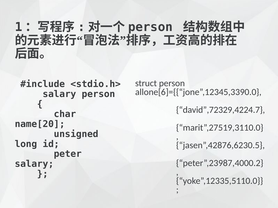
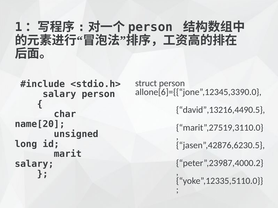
david”,72329,4224.7: david”,72329,4224.7 -> david”,13216,4490.5
peter: peter -> marit
